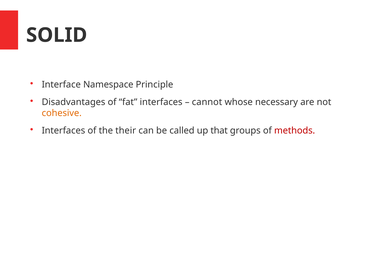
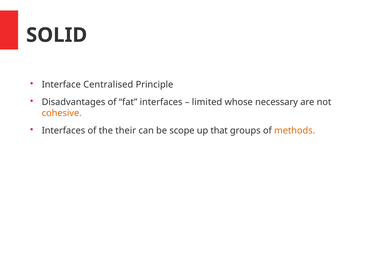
Namespace: Namespace -> Centralised
cannot: cannot -> limited
called: called -> scope
methods colour: red -> orange
